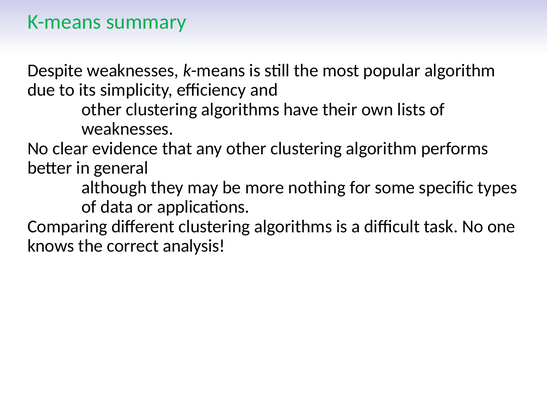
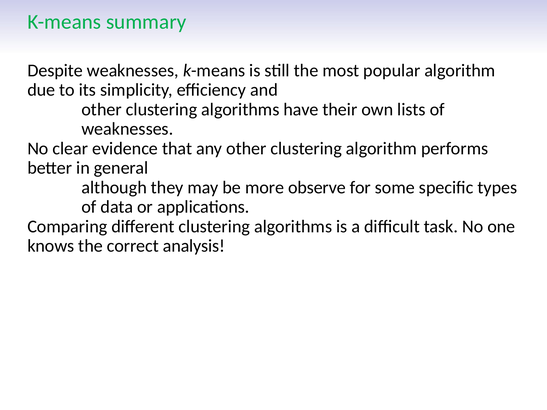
nothing: nothing -> observe
